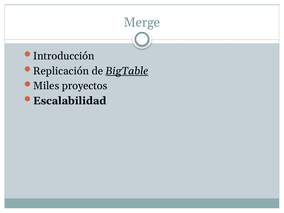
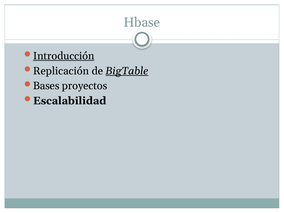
Merge: Merge -> Hbase
Introducción underline: none -> present
Miles: Miles -> Bases
